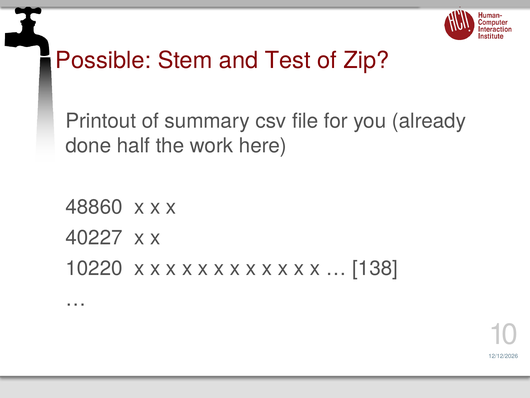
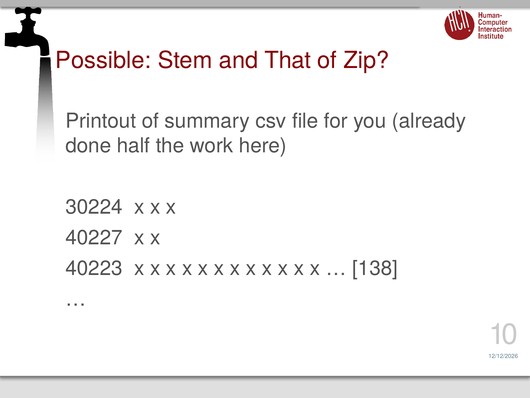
Test: Test -> That
48860: 48860 -> 30224
10220: 10220 -> 40223
